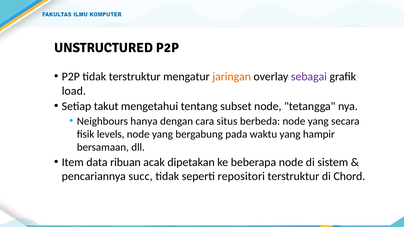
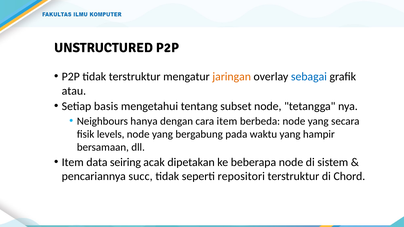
sebagai colour: purple -> blue
load: load -> atau
takut: takut -> basis
cara situs: situs -> item
ribuan: ribuan -> seiring
